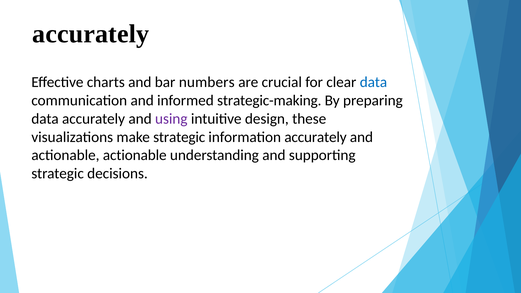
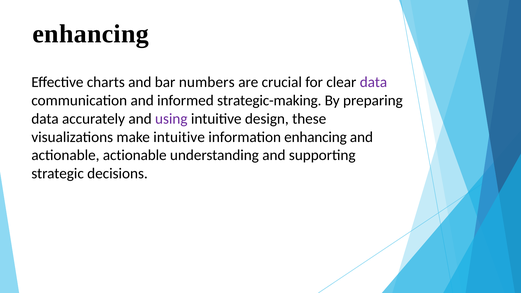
accurately at (91, 34): accurately -> enhancing
data at (373, 82) colour: blue -> purple
make strategic: strategic -> intuitive
information accurately: accurately -> enhancing
